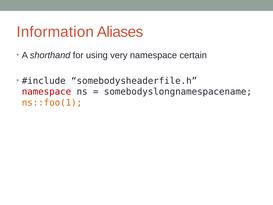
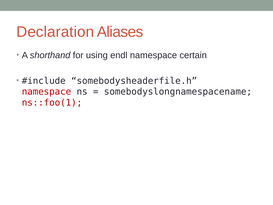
Information: Information -> Declaration
very: very -> endl
ns::foo(1 colour: orange -> red
